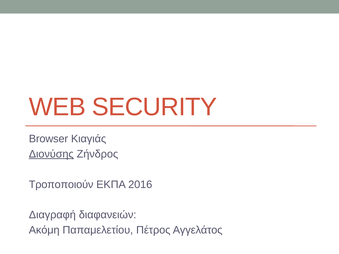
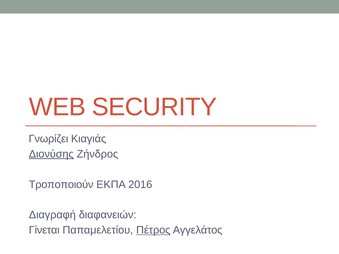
Browser: Browser -> Γνωρίζει
Ακόμη: Ακόμη -> Γίνεται
Πέτρος underline: none -> present
